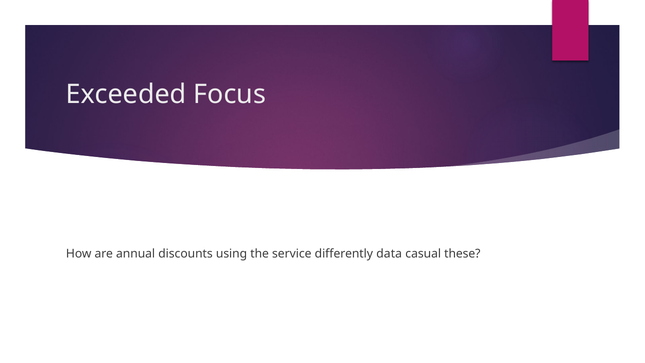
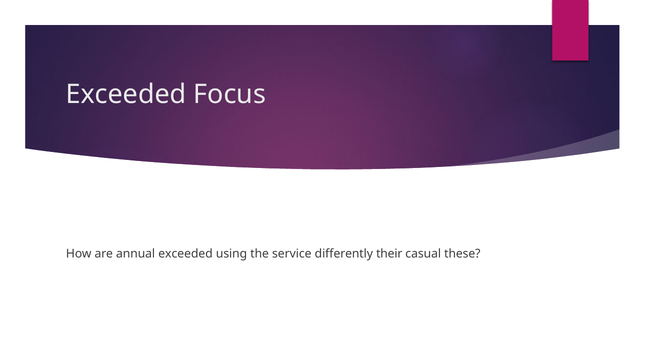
annual discounts: discounts -> exceeded
data: data -> their
